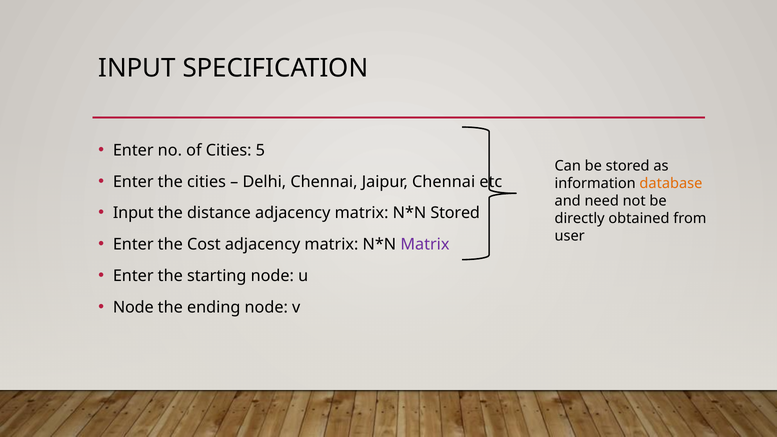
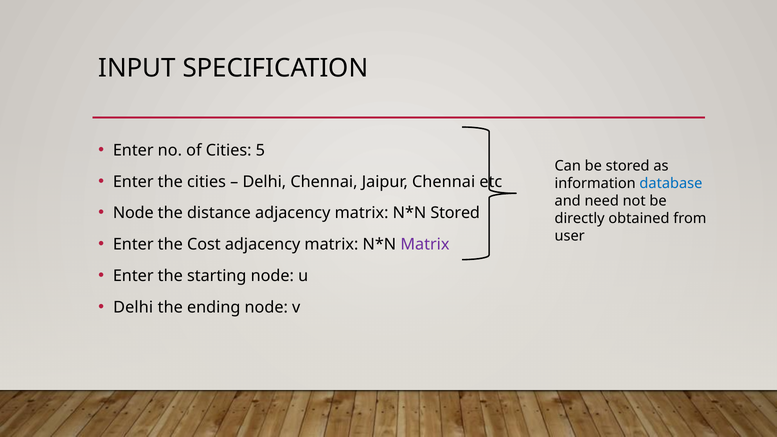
database colour: orange -> blue
Input at (133, 213): Input -> Node
Node at (133, 307): Node -> Delhi
